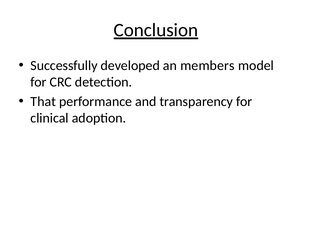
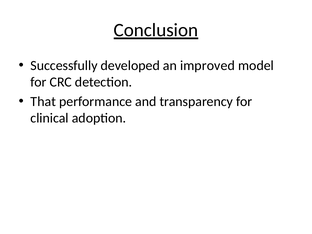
members: members -> improved
